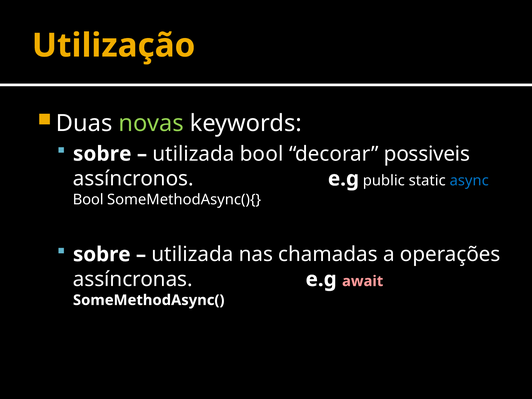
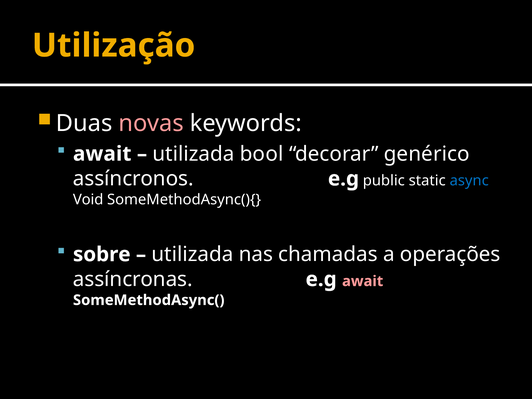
novas colour: light green -> pink
sobre at (102, 154): sobre -> await
possiveis: possiveis -> genérico
Bool at (88, 200): Bool -> Void
